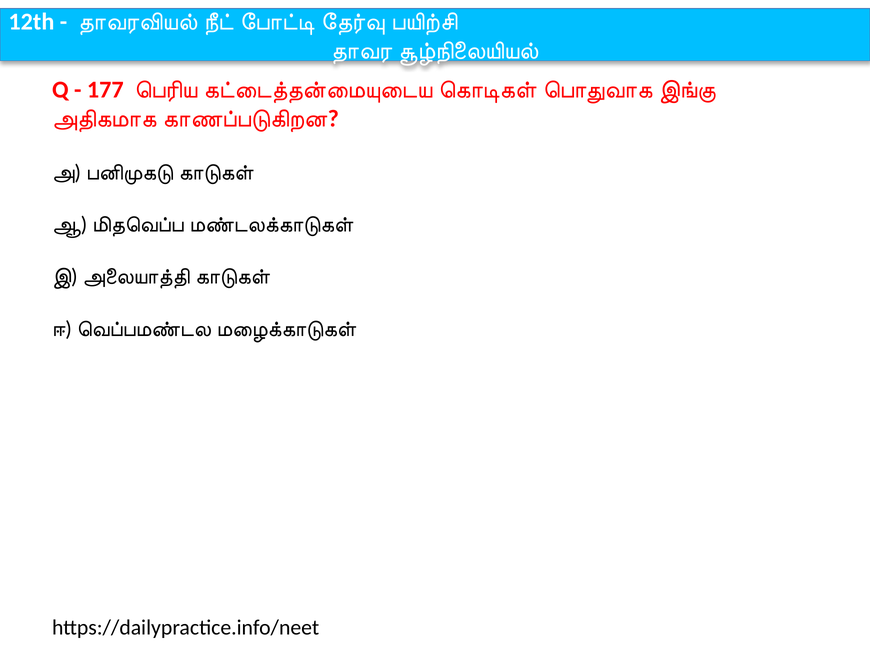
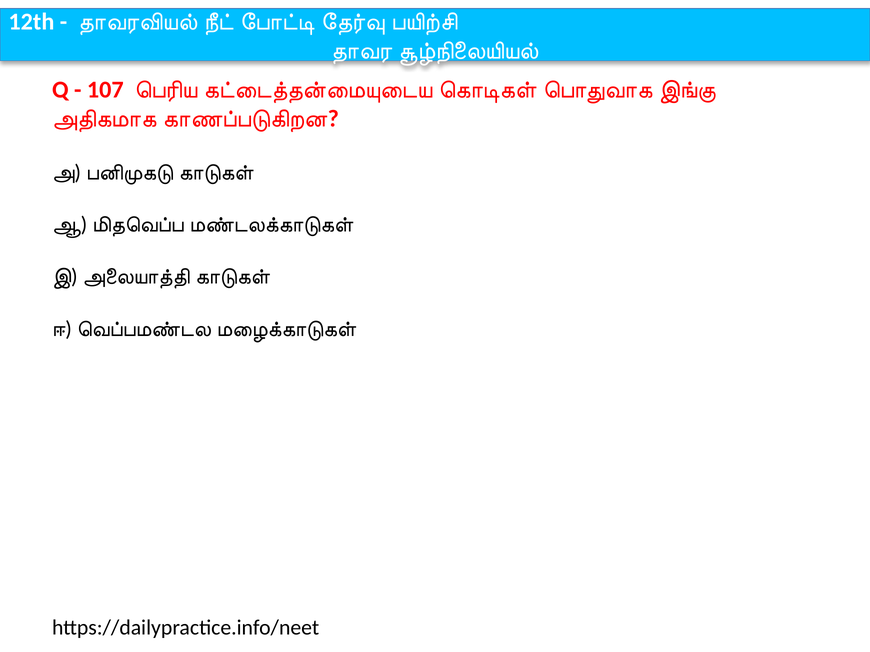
177: 177 -> 107
